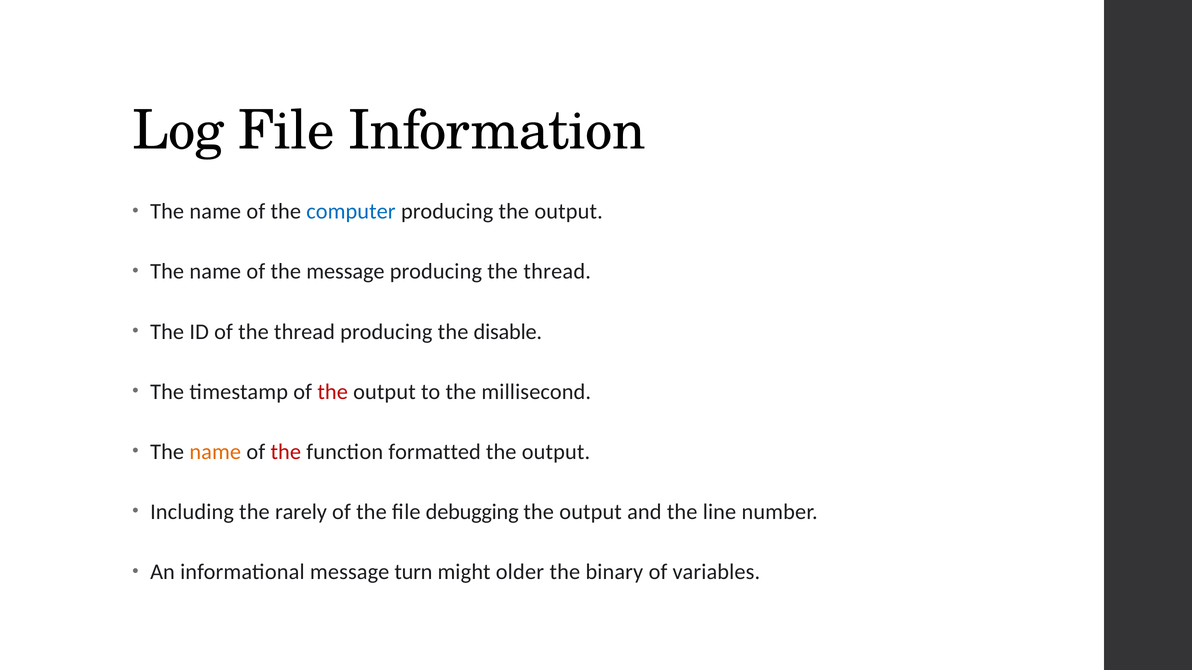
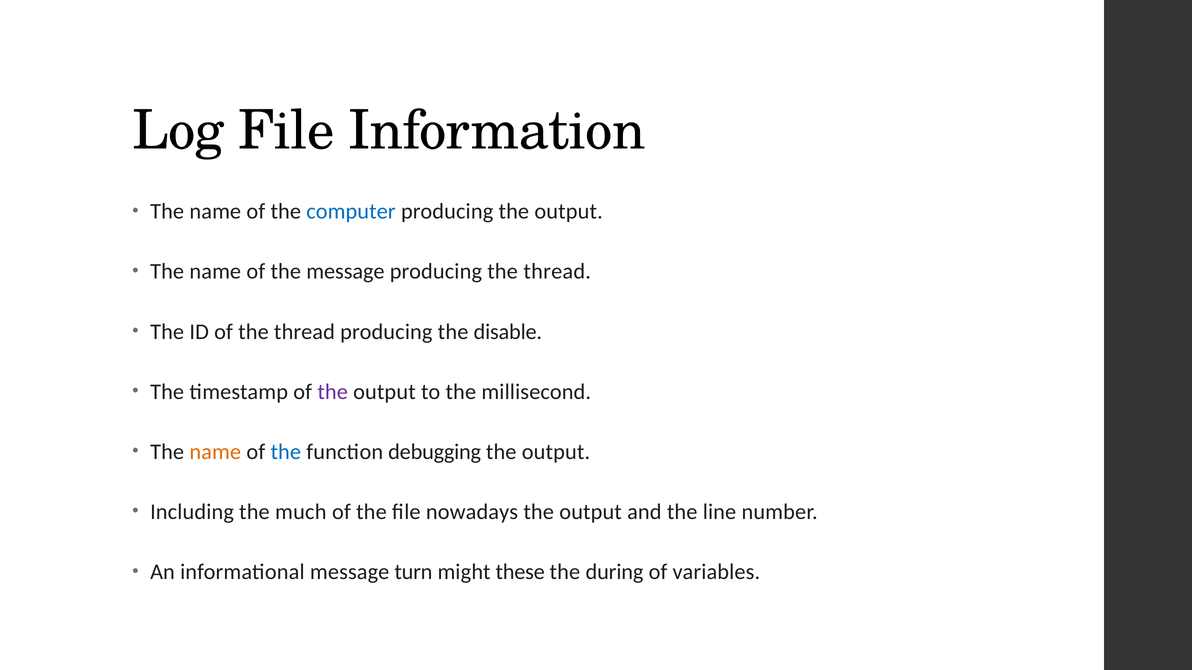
the at (333, 392) colour: red -> purple
the at (286, 452) colour: red -> blue
formatted: formatted -> debugging
rarely: rarely -> much
debugging: debugging -> nowadays
older: older -> these
binary: binary -> during
